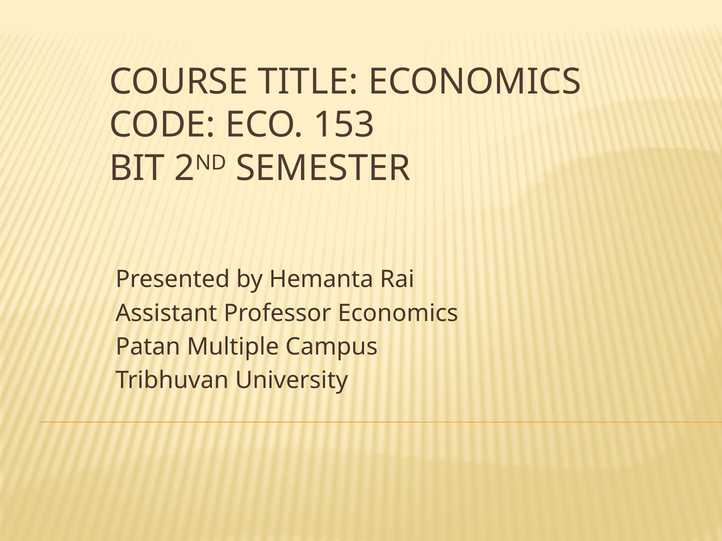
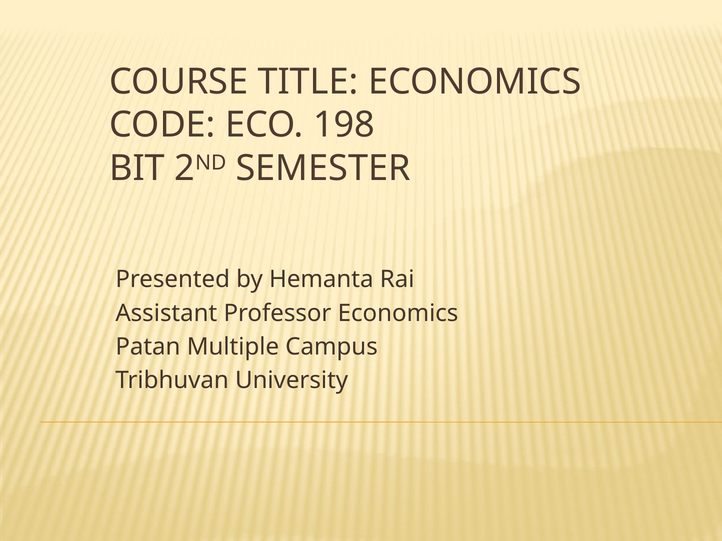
153: 153 -> 198
